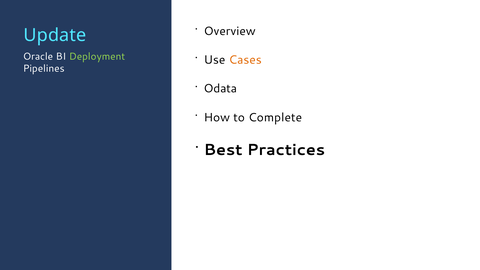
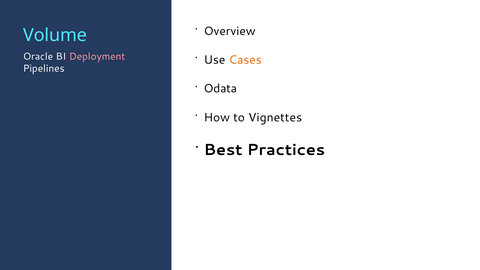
Update: Update -> Volume
Deployment colour: light green -> pink
Complete: Complete -> Vignettes
